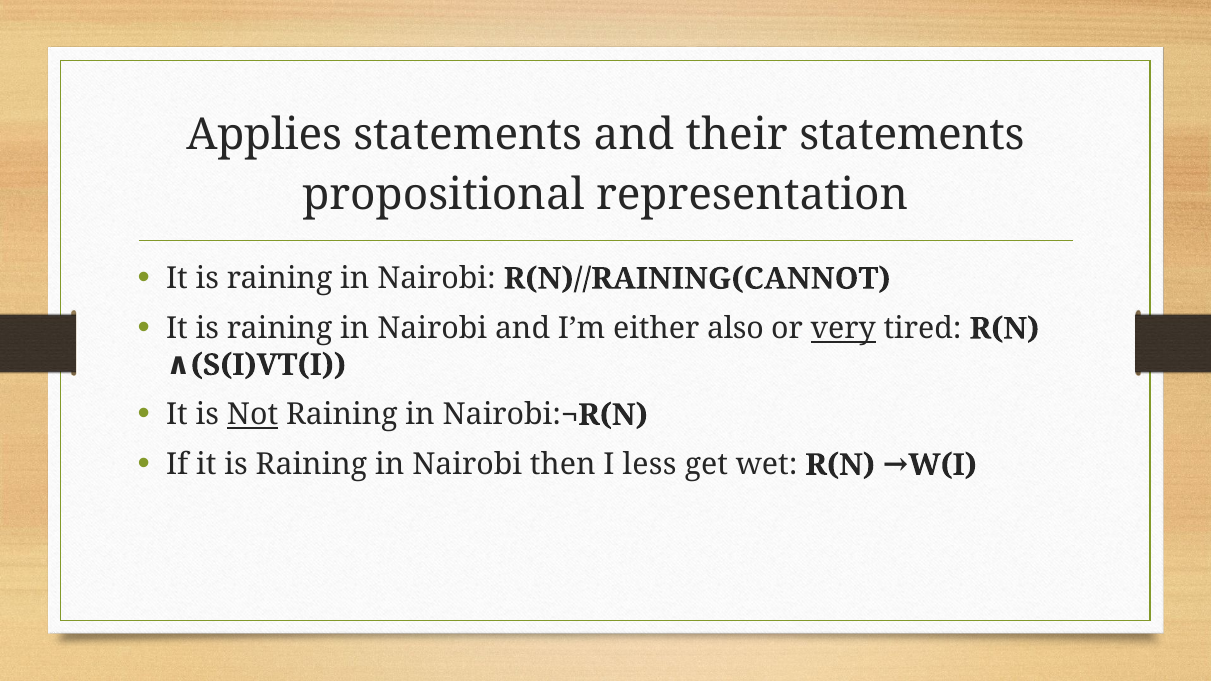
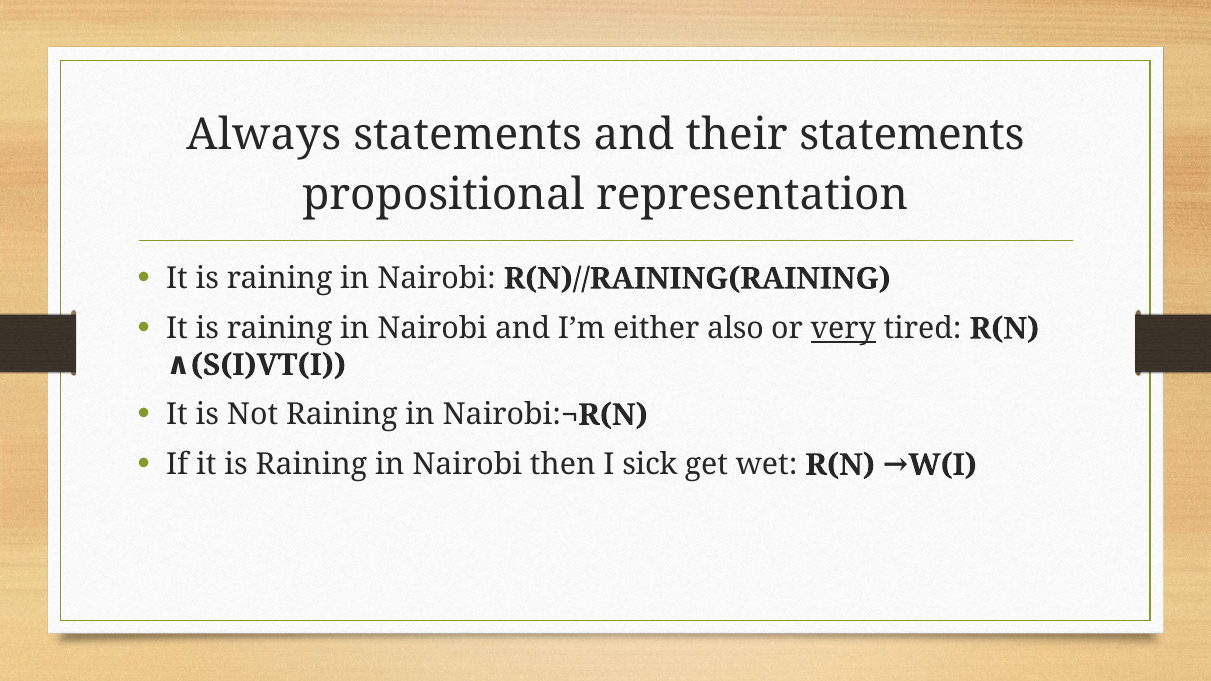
Applies: Applies -> Always
R(N)//RAINING(CANNOT: R(N)//RAINING(CANNOT -> R(N)//RAINING(RAINING
Not underline: present -> none
less: less -> sick
